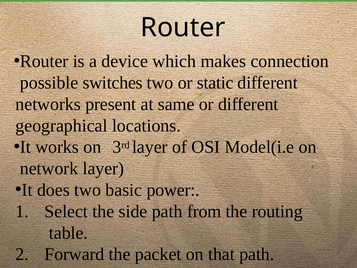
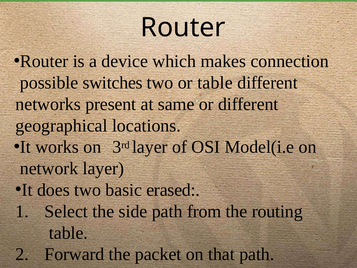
or static: static -> table
power: power -> erased
